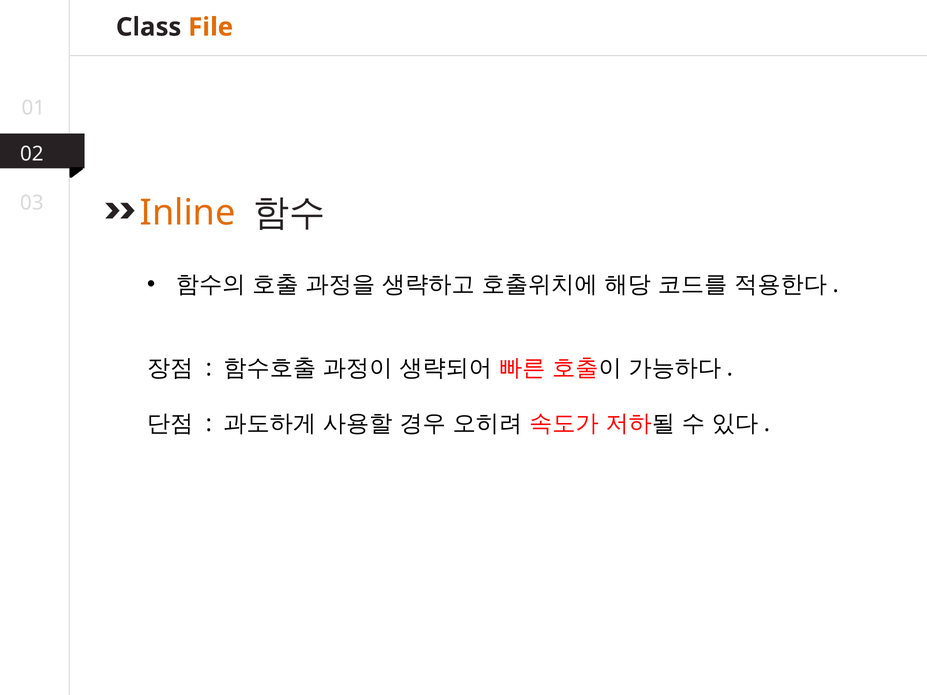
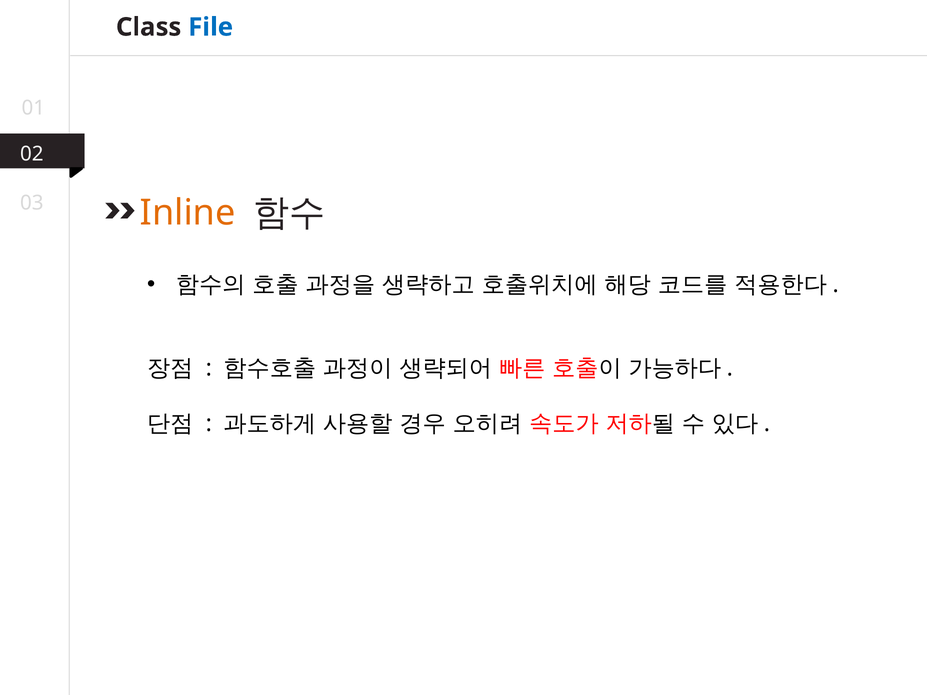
File colour: orange -> blue
